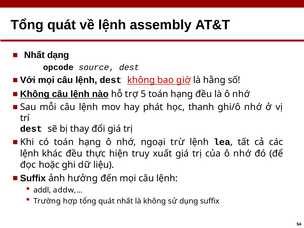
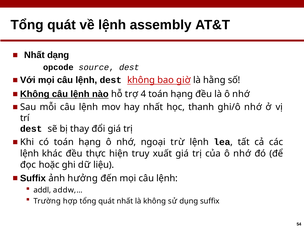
5: 5 -> 4
hay phát: phát -> nhất
